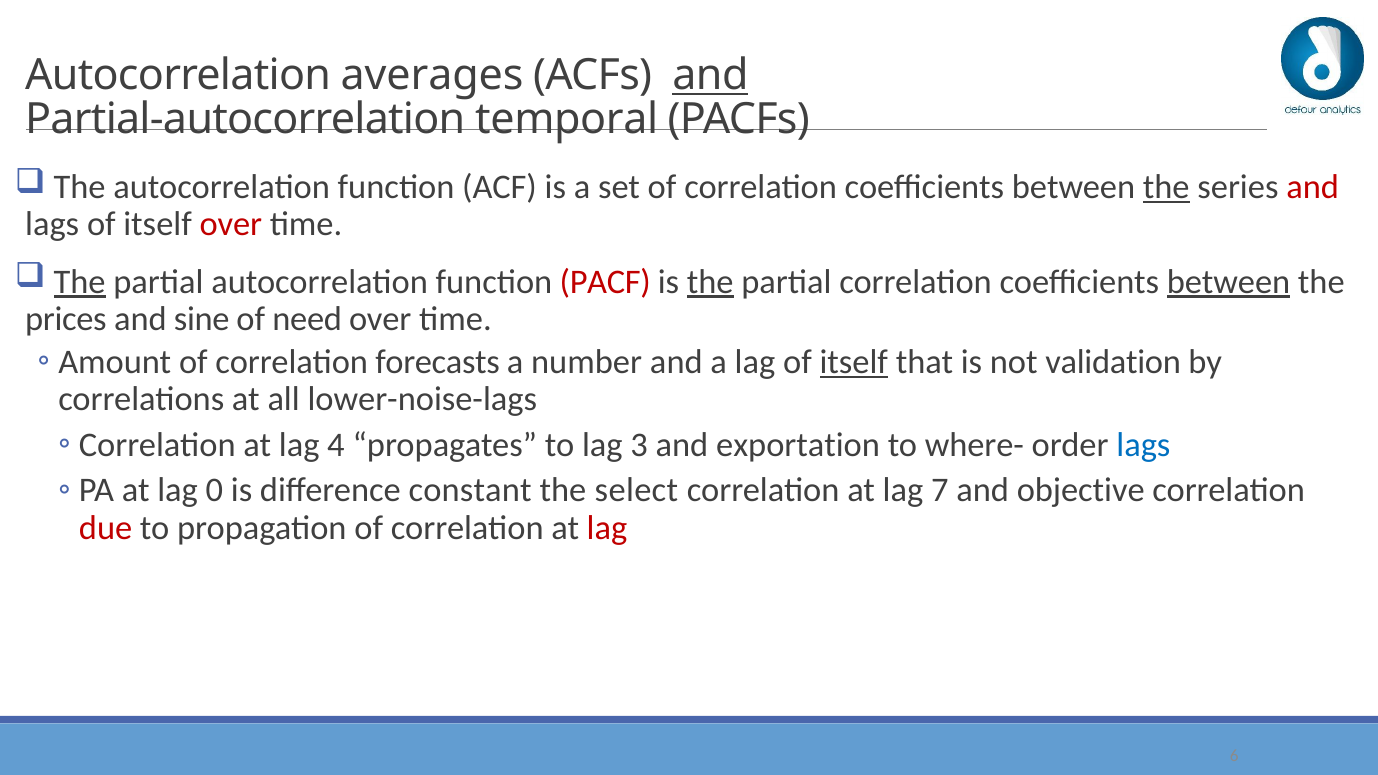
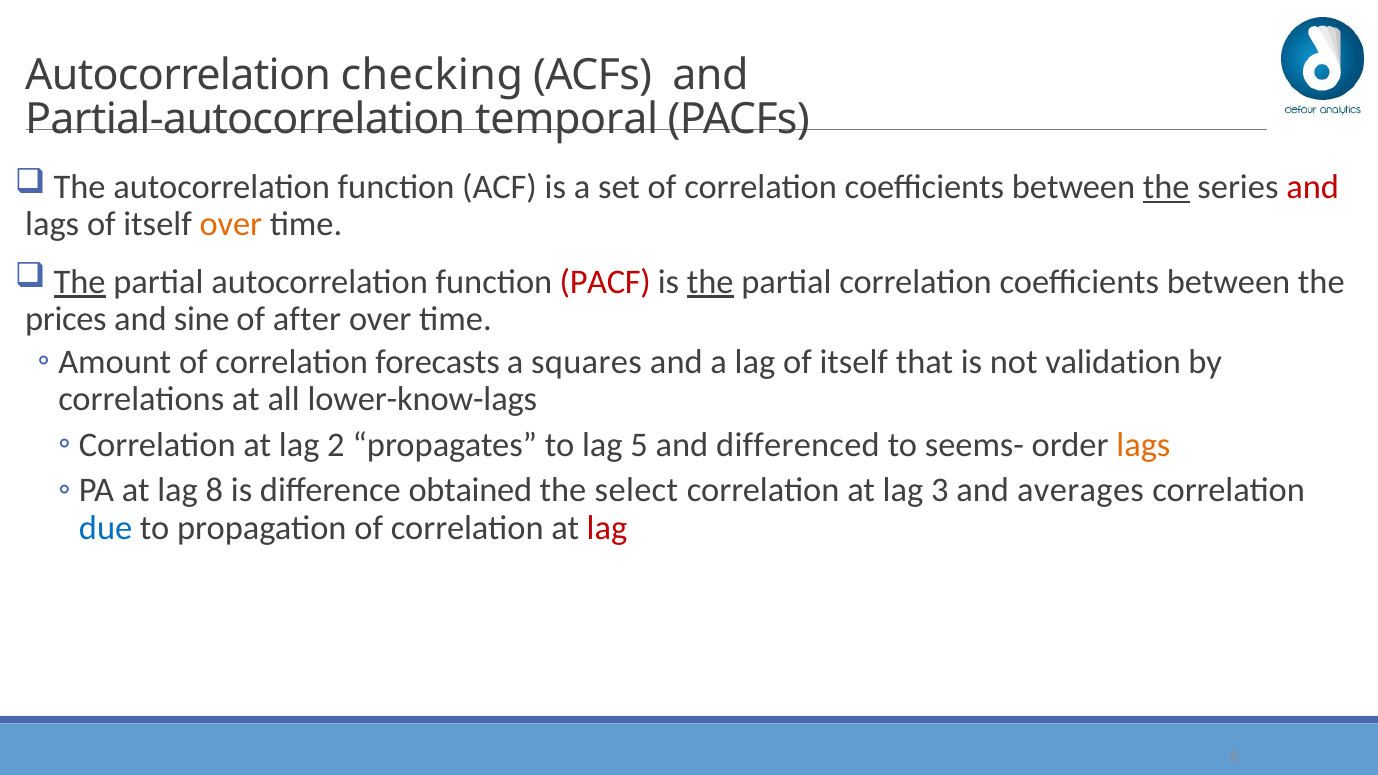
averages: averages -> checking
and at (710, 76) underline: present -> none
over at (231, 224) colour: red -> orange
between at (1229, 282) underline: present -> none
need: need -> after
number: number -> squares
itself at (854, 362) underline: present -> none
lower-noise-lags: lower-noise-lags -> lower-know-lags
4: 4 -> 2
3: 3 -> 5
exportation: exportation -> differenced
where-: where- -> seems-
lags at (1143, 445) colour: blue -> orange
0: 0 -> 8
constant: constant -> obtained
7: 7 -> 3
objective: objective -> averages
due colour: red -> blue
